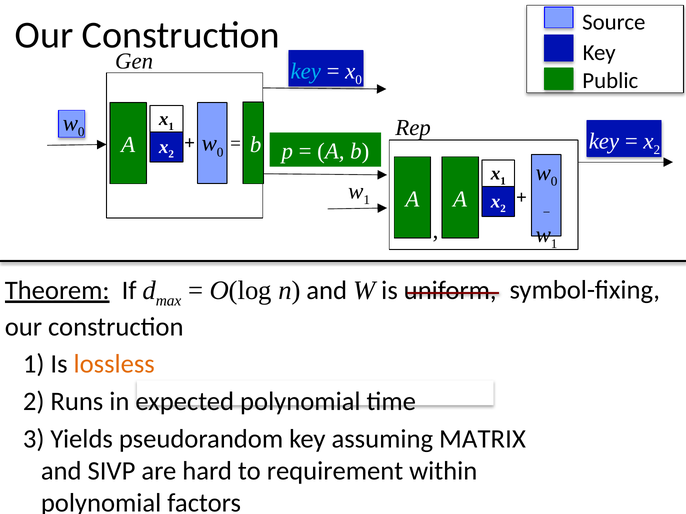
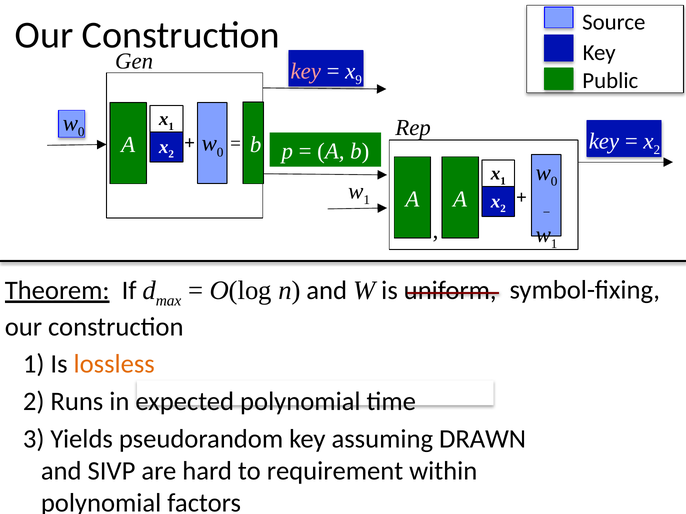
key at (306, 71) colour: light blue -> pink
0 at (359, 80): 0 -> 9
MATRIX: MATRIX -> DRAWN
